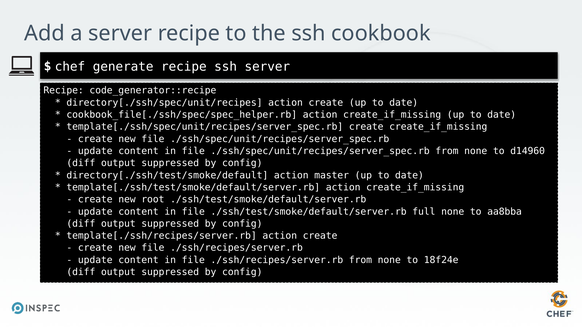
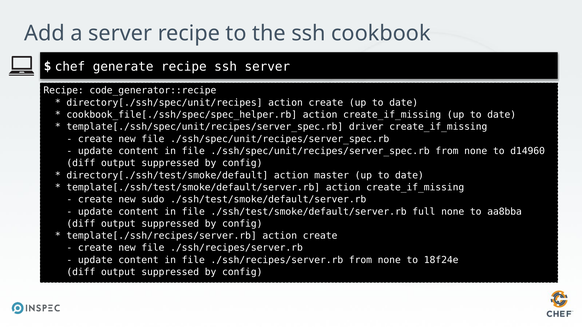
template[./ssh/spec/unit/recipes/server_spec.rb create: create -> driver
root: root -> sudo
